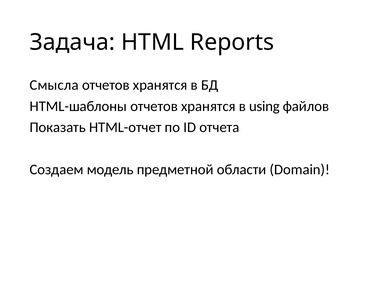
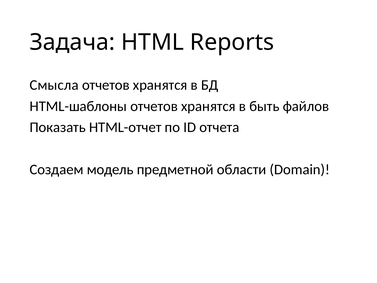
using: using -> быть
